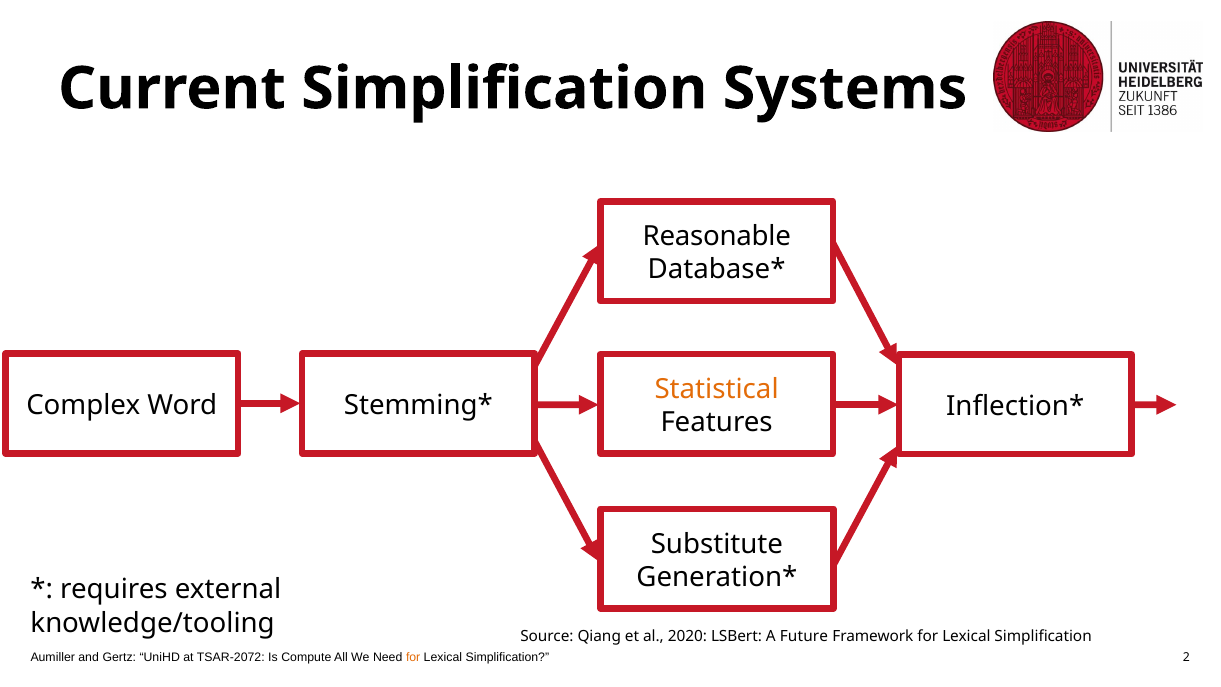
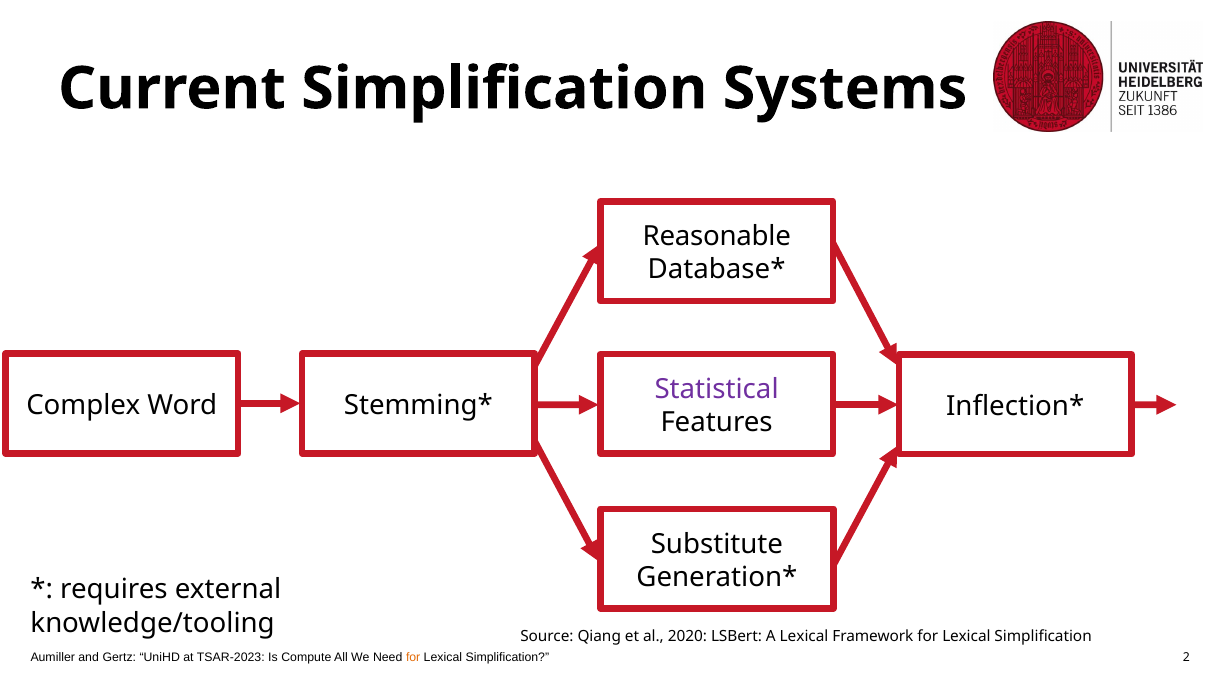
Statistical colour: orange -> purple
A Future: Future -> Lexical
TSAR-2072: TSAR-2072 -> TSAR-2023
